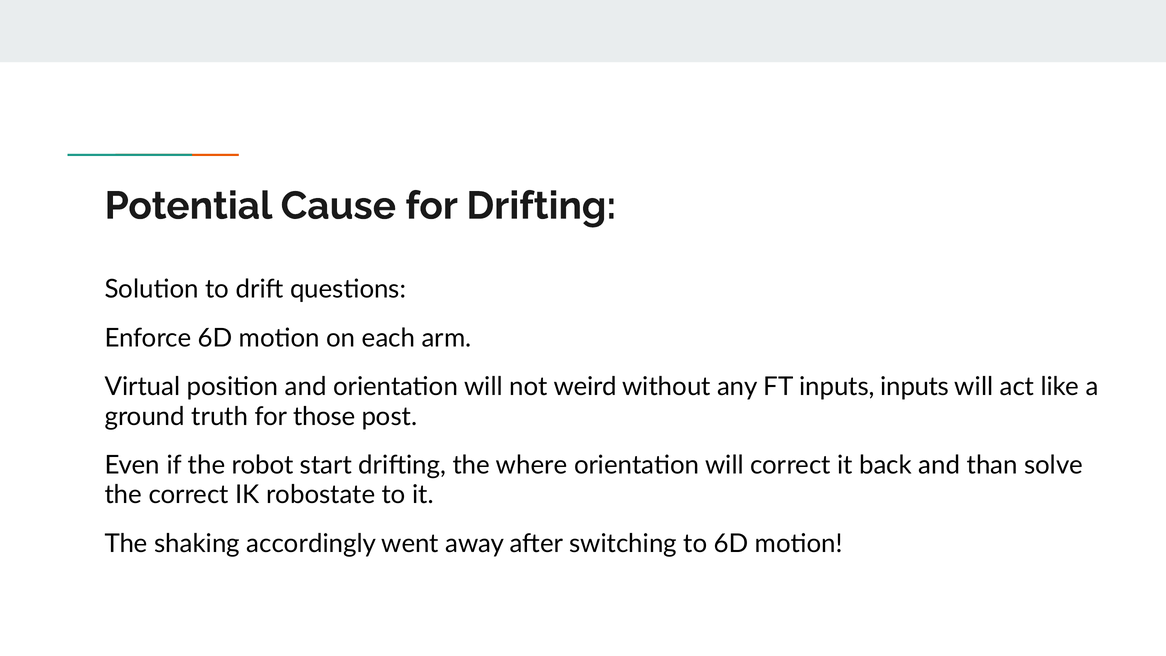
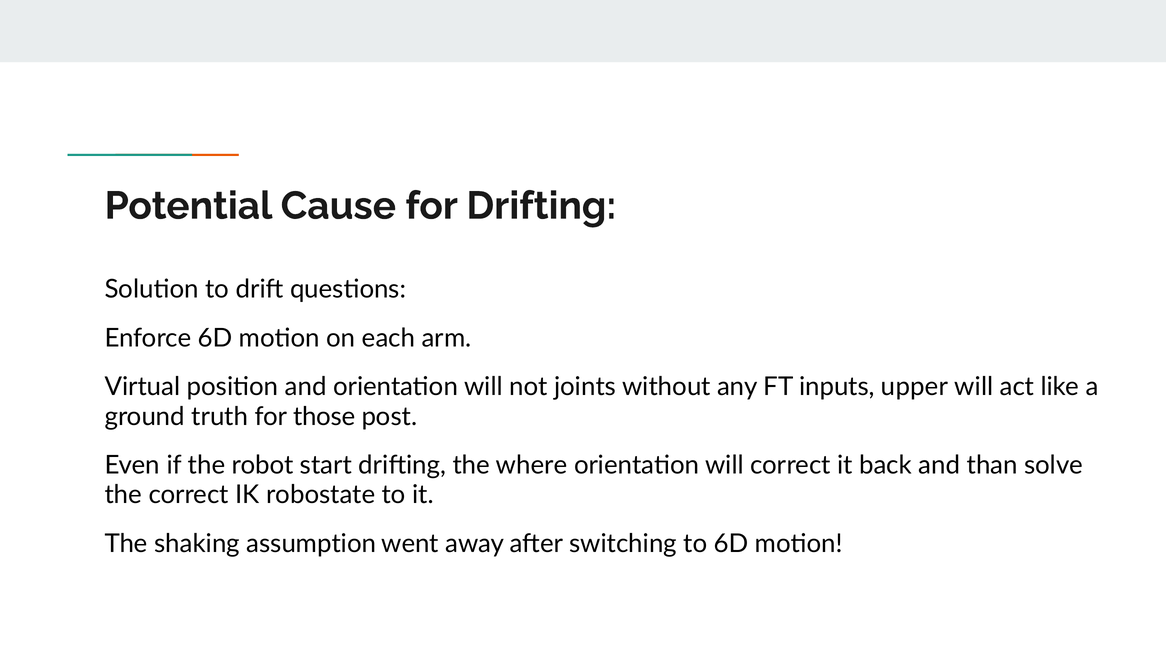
weird: weird -> joints
inputs inputs: inputs -> upper
accordingly: accordingly -> assumption
